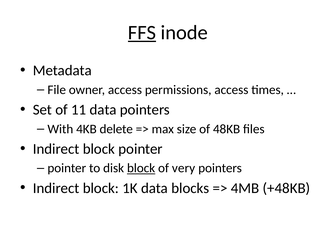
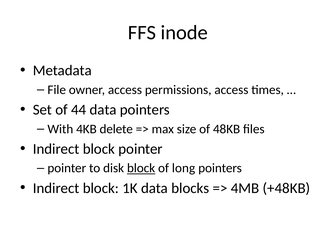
FFS underline: present -> none
11: 11 -> 44
very: very -> long
